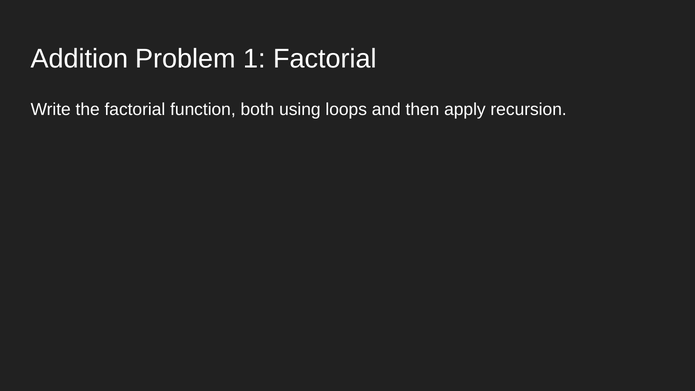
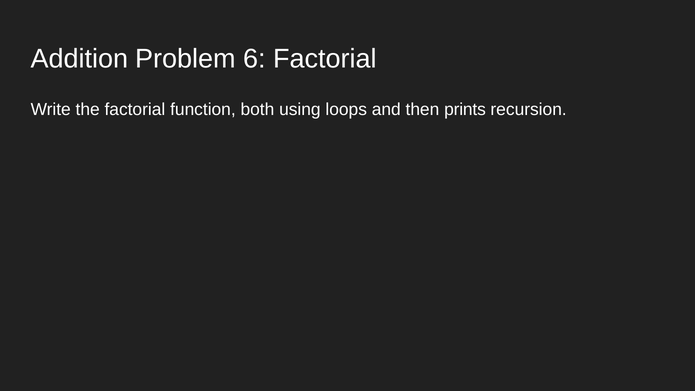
1: 1 -> 6
apply: apply -> prints
